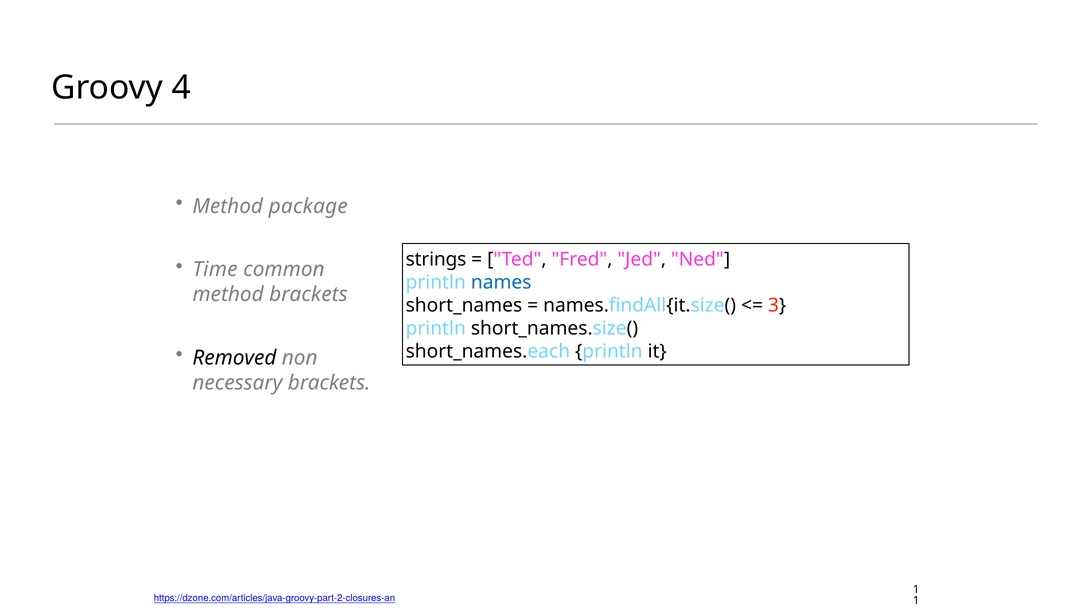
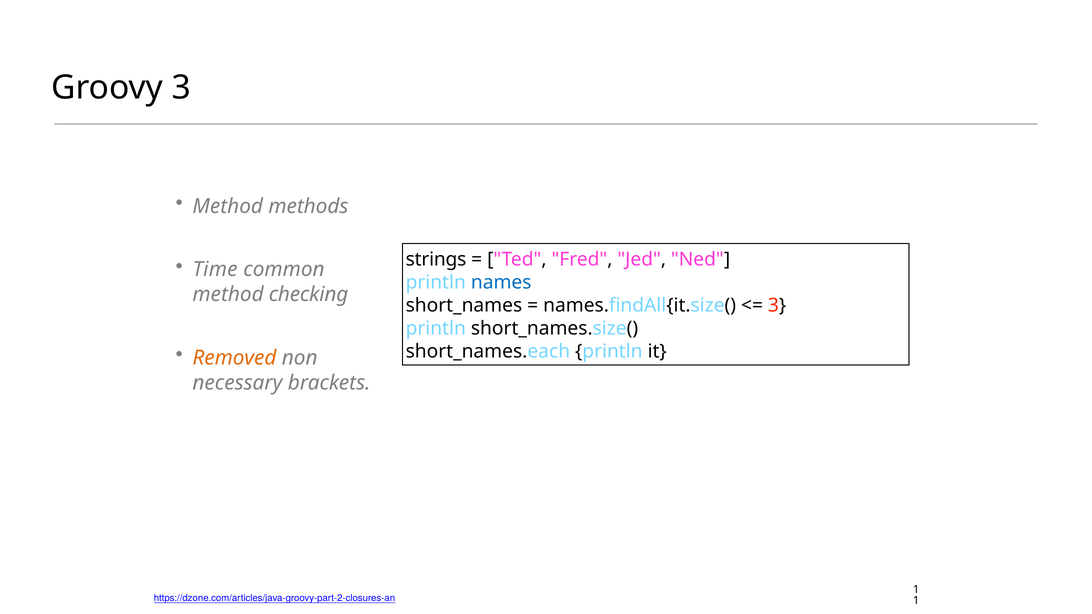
Groovy 4: 4 -> 3
package: package -> methods
method brackets: brackets -> checking
Removed colour: black -> orange
